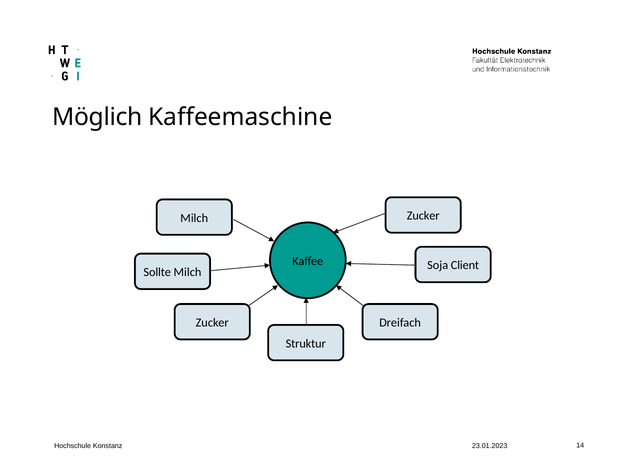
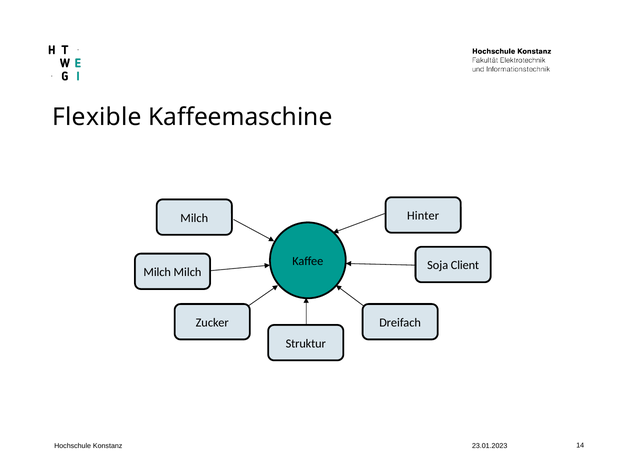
Möglich: Möglich -> Flexible
Milch Zucker: Zucker -> Hinter
Sollte at (157, 272): Sollte -> Milch
